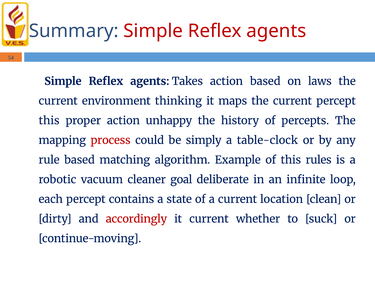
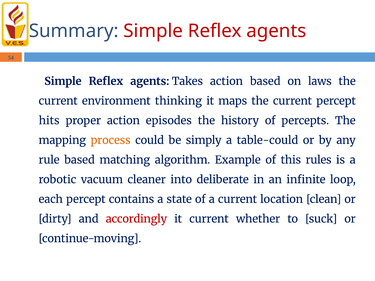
this at (49, 121): this -> hits
unhappy: unhappy -> episodes
process colour: red -> orange
table-clock: table-clock -> table-could
goal: goal -> into
